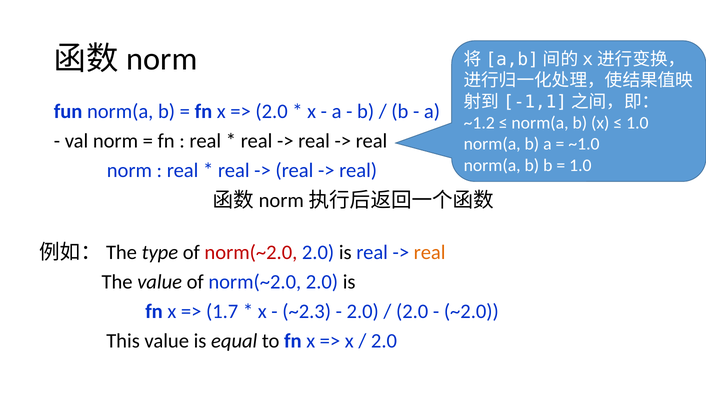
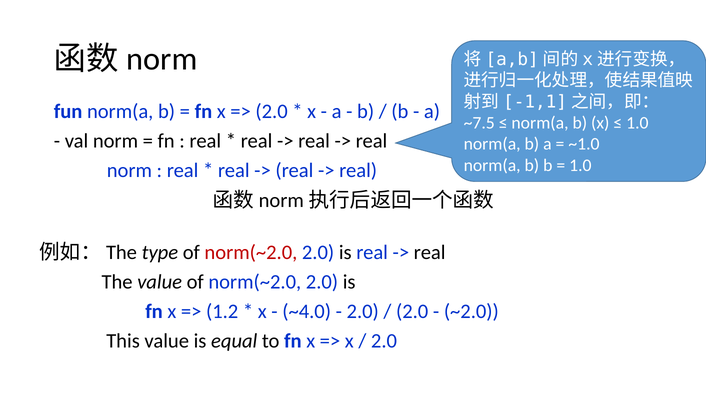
~1.2: ~1.2 -> ~7.5
real at (430, 252) colour: orange -> black
1.7: 1.7 -> 1.2
~2.3: ~2.3 -> ~4.0
